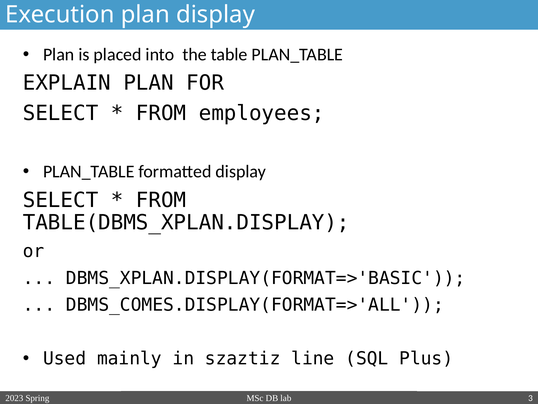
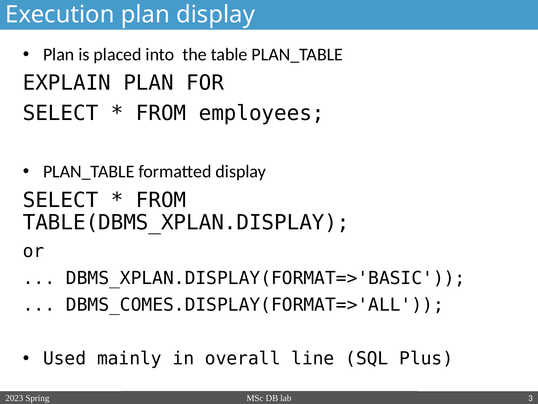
szaztiz: szaztiz -> overall
